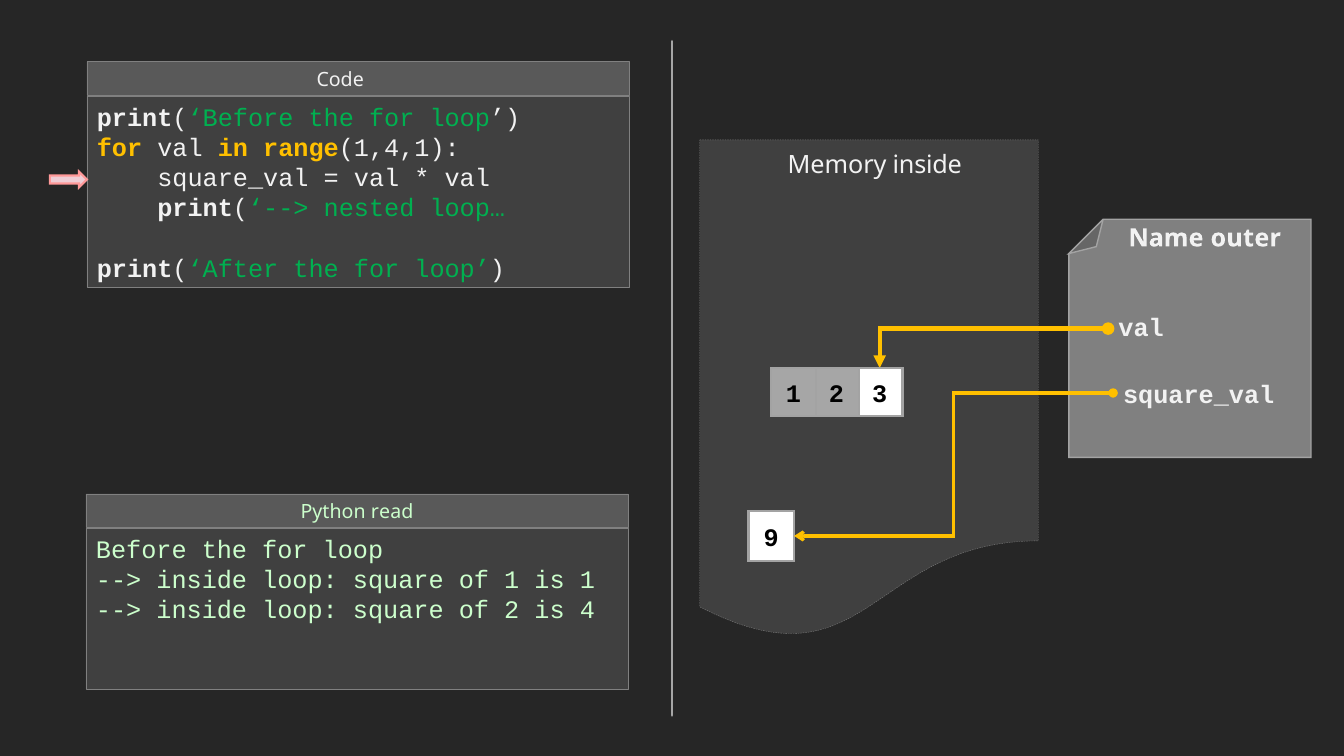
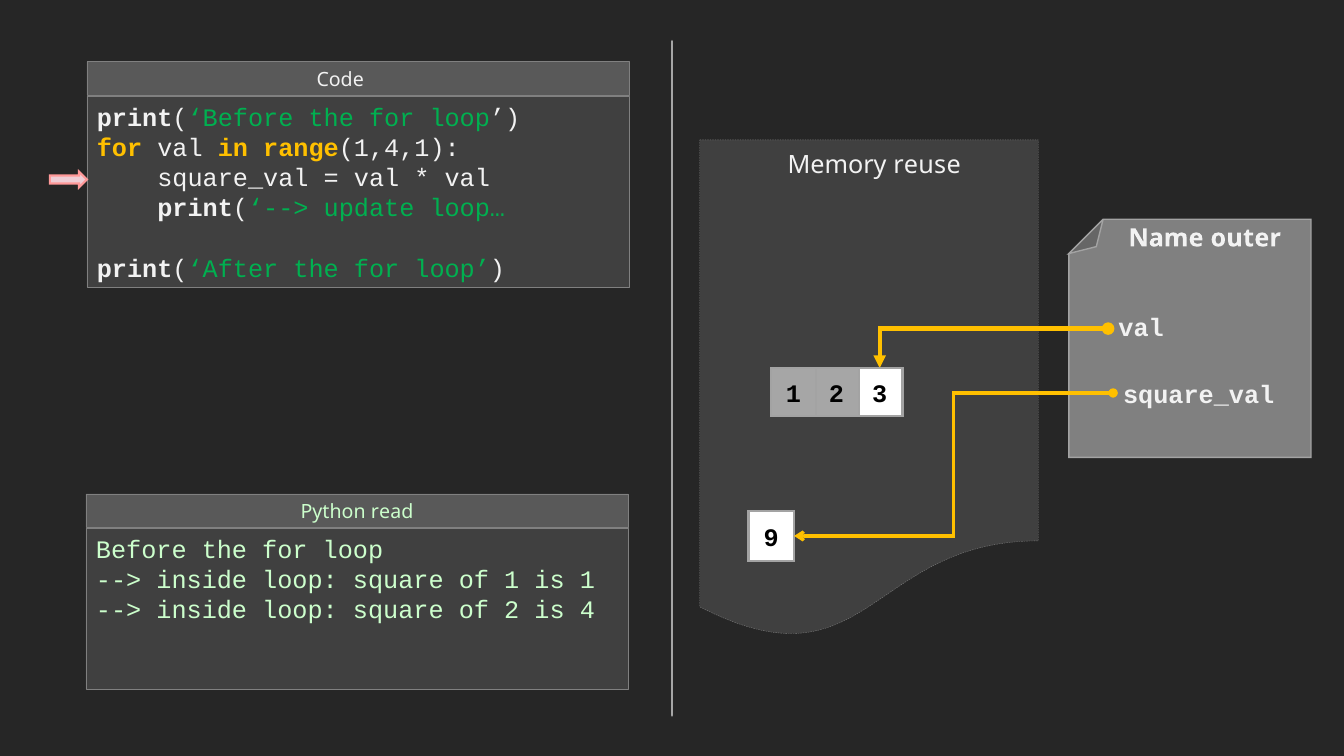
Memory inside: inside -> reuse
nested: nested -> update
